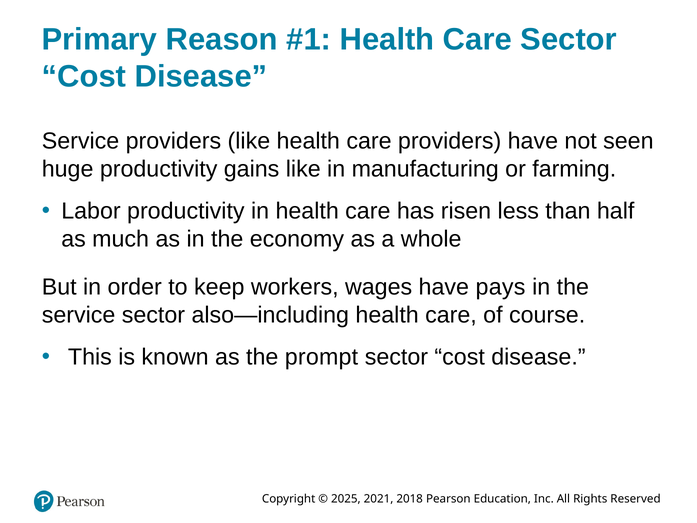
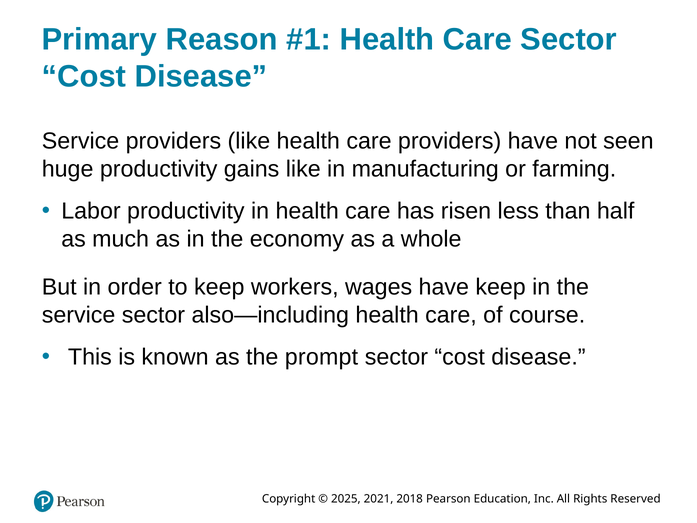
have pays: pays -> keep
